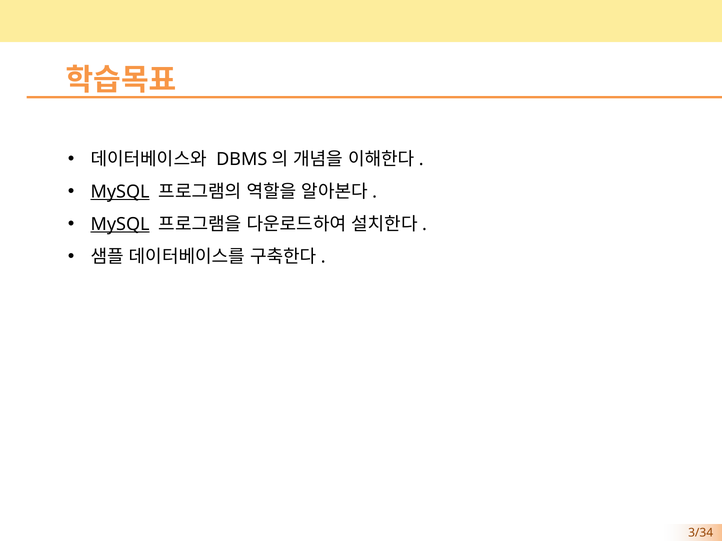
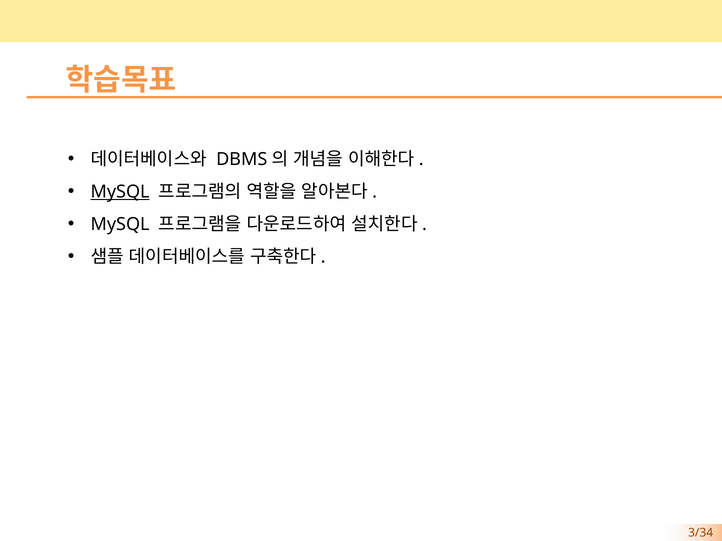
MySQL at (120, 224) underline: present -> none
